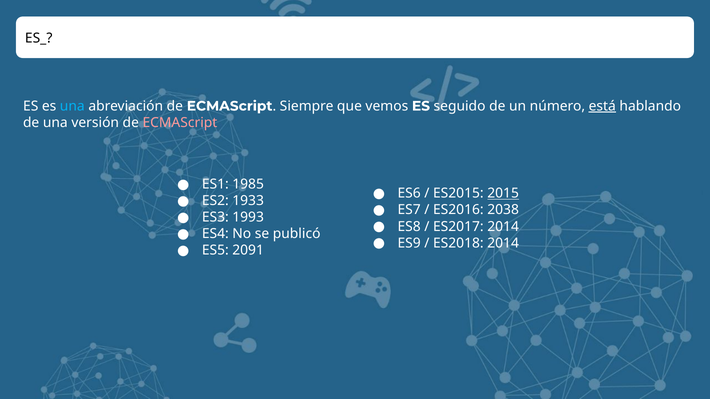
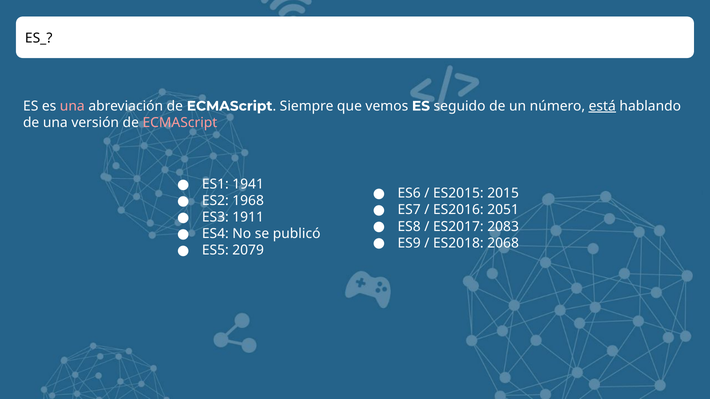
una at (72, 106) colour: light blue -> pink
1985: 1985 -> 1941
2015 underline: present -> none
1933: 1933 -> 1968
2038: 2038 -> 2051
1993: 1993 -> 1911
ES2017 2014: 2014 -> 2083
ES2018 2014: 2014 -> 2068
2091: 2091 -> 2079
